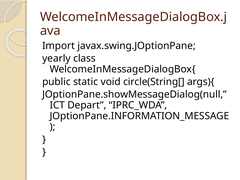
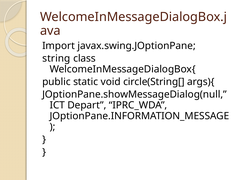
yearly: yearly -> string
